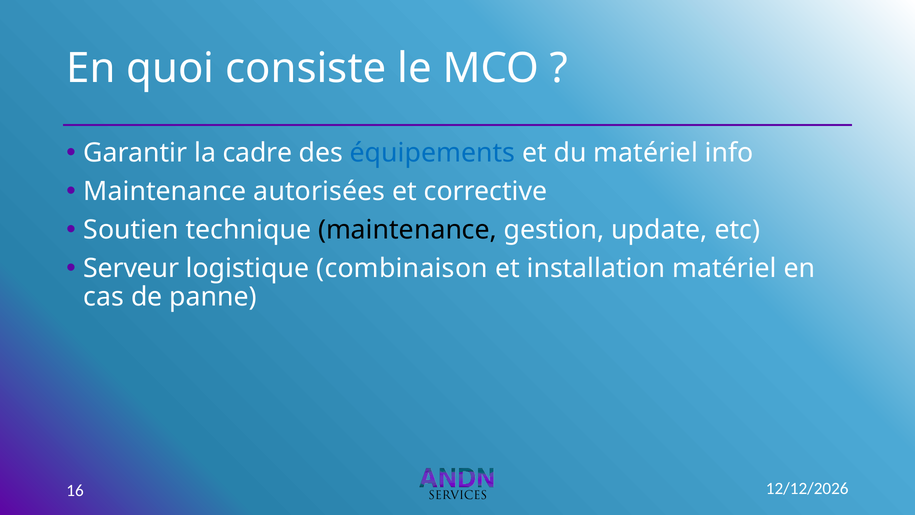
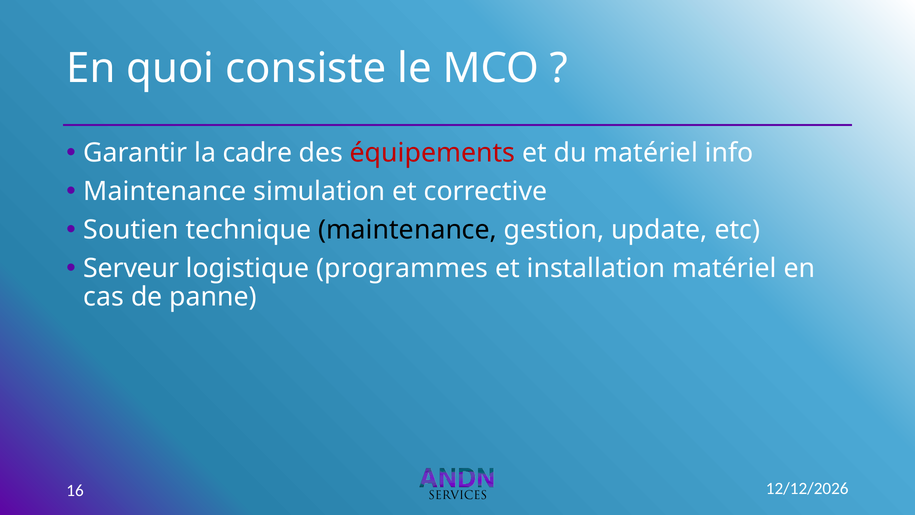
équipements colour: blue -> red
autorisées: autorisées -> simulation
combinaison: combinaison -> programmes
